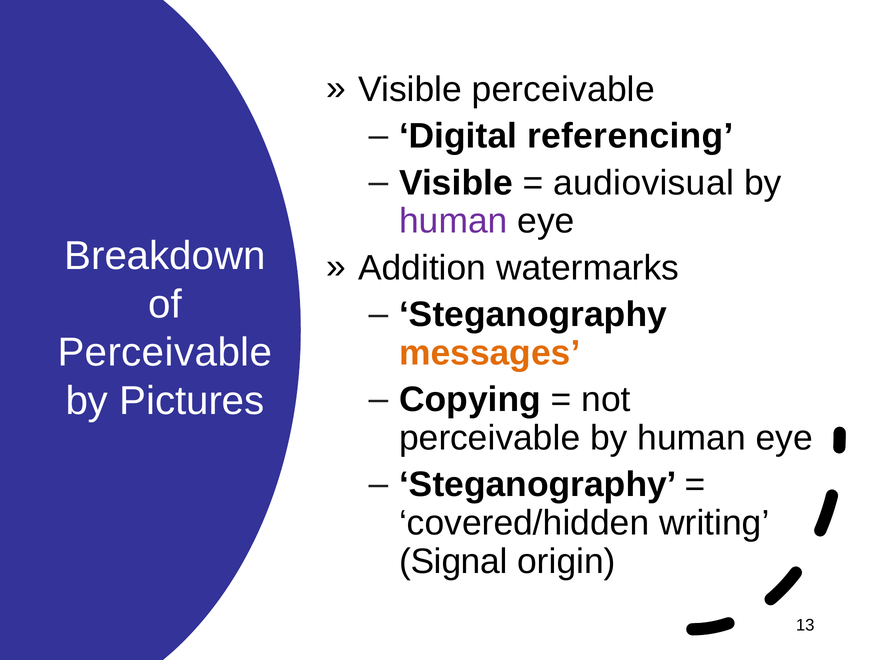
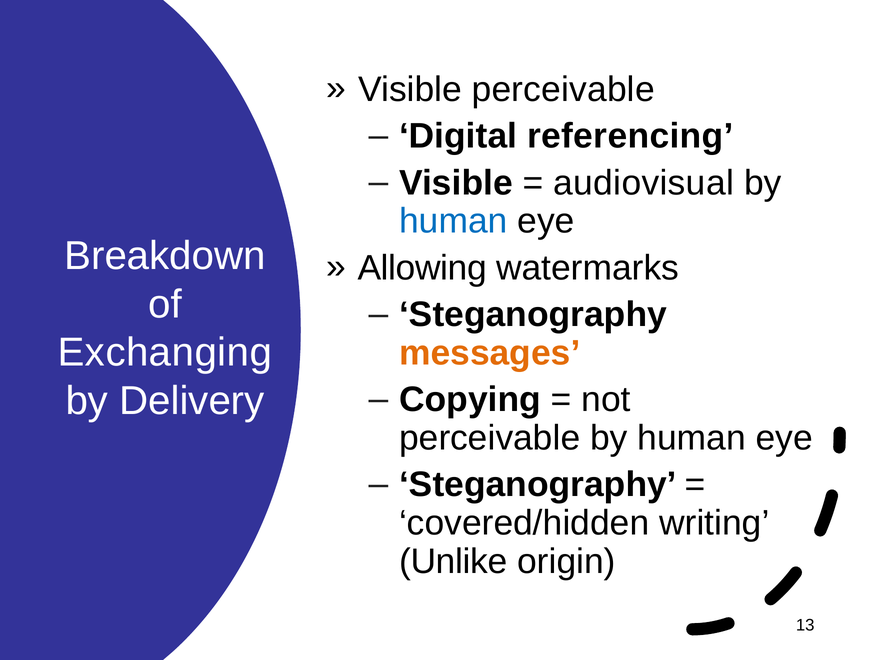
human at (453, 221) colour: purple -> blue
Addition: Addition -> Allowing
Perceivable at (165, 353): Perceivable -> Exchanging
Pictures: Pictures -> Delivery
Signal: Signal -> Unlike
